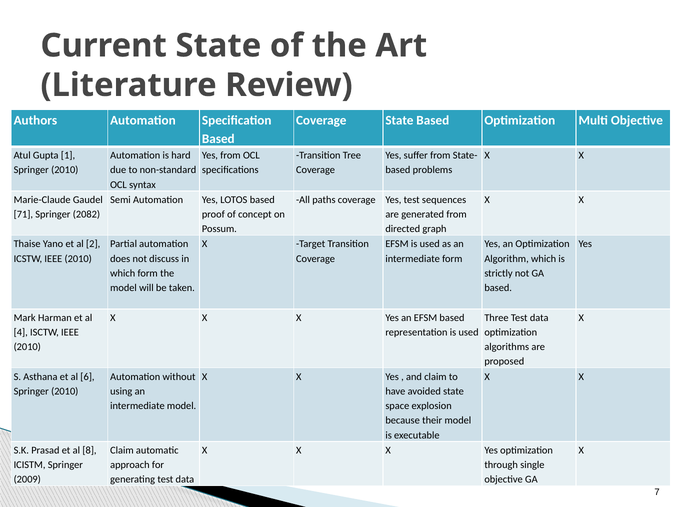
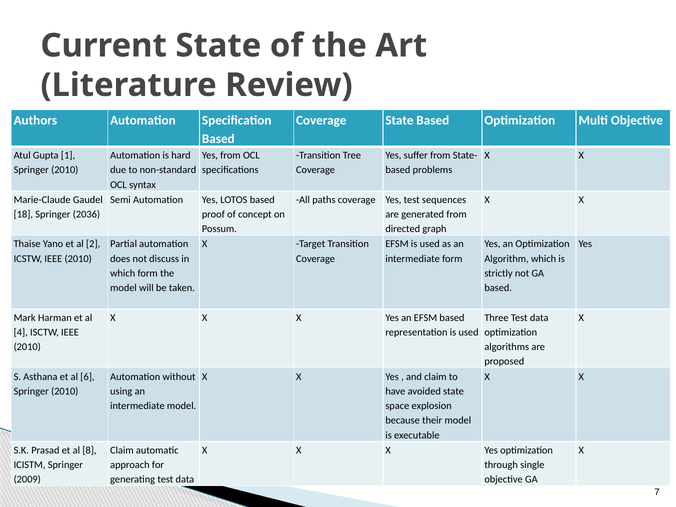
71: 71 -> 18
2082: 2082 -> 2036
